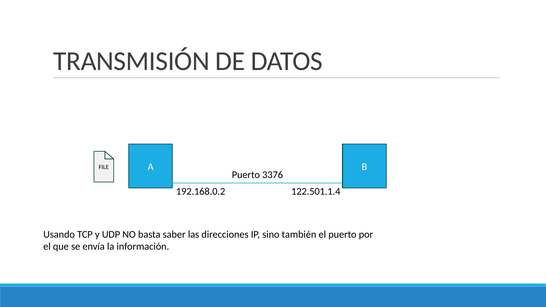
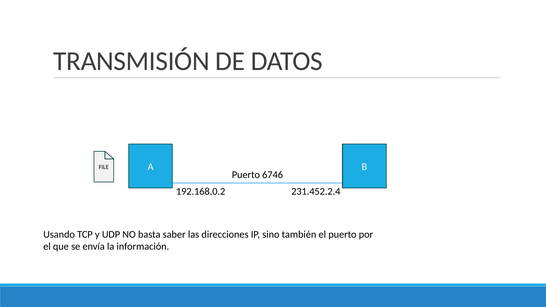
3376: 3376 -> 6746
122.501.1.4: 122.501.1.4 -> 231.452.2.4
